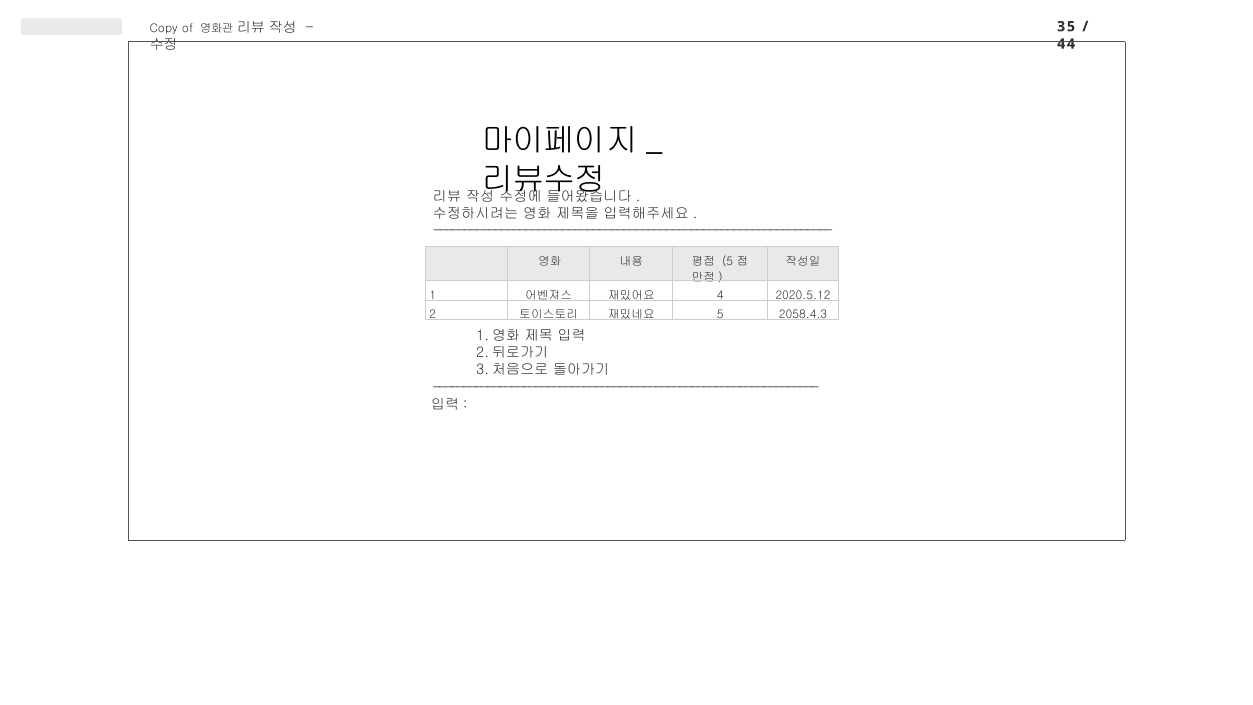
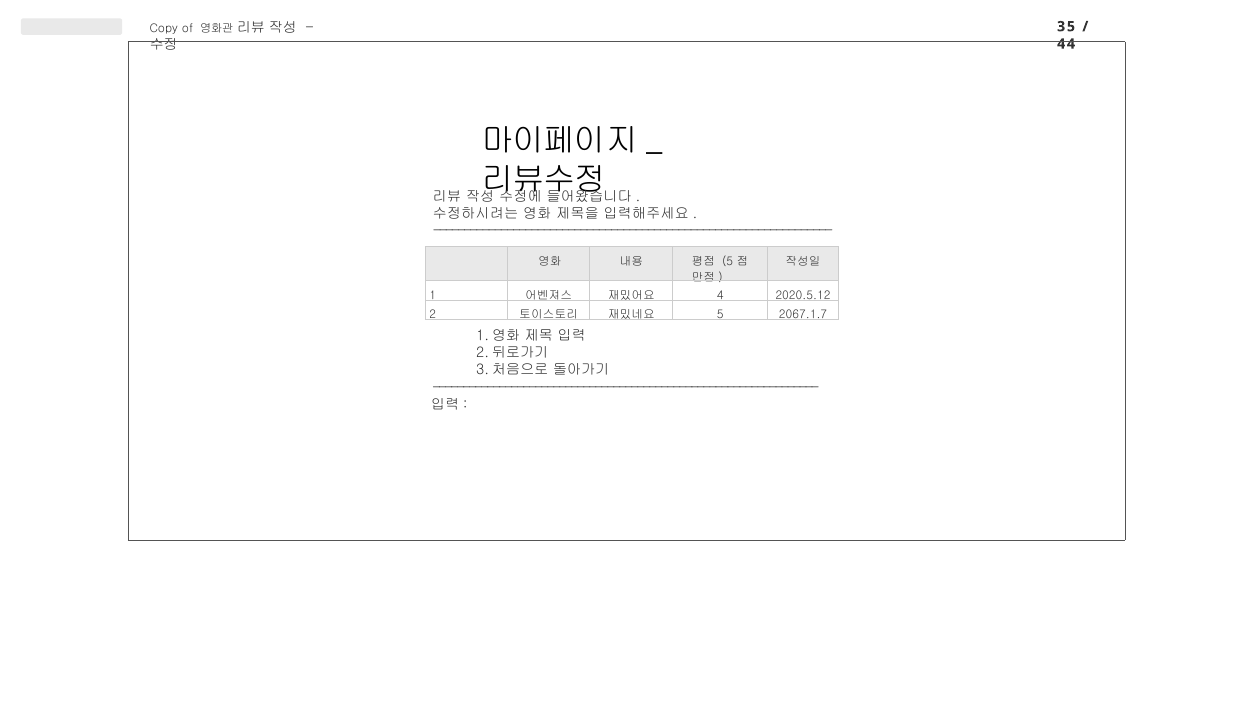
2058.4.3: 2058.4.3 -> 2067.1.7
